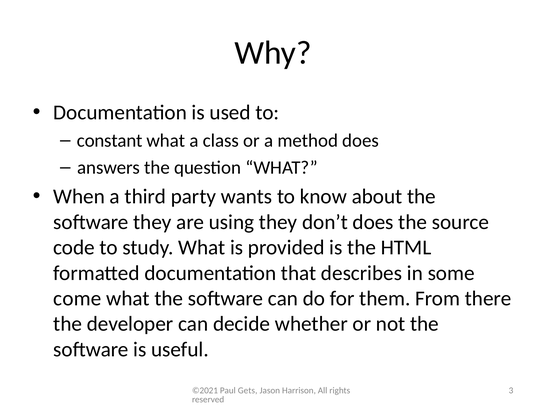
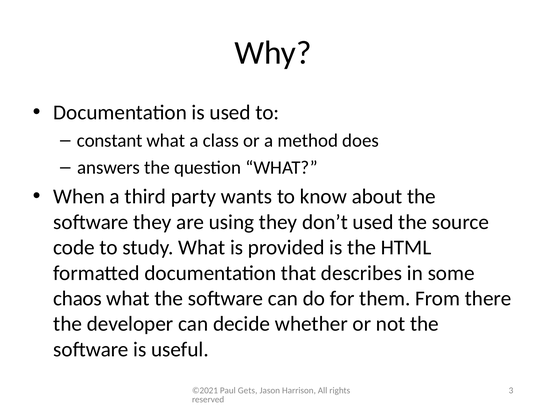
don’t does: does -> used
come: come -> chaos
